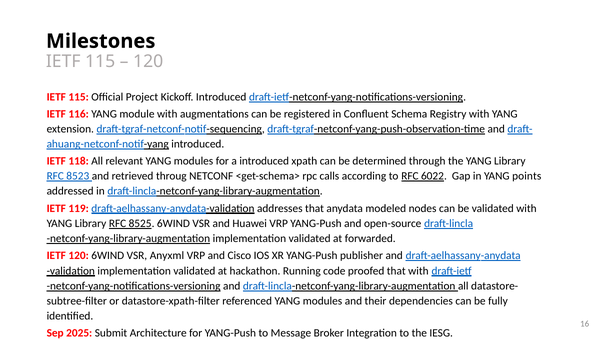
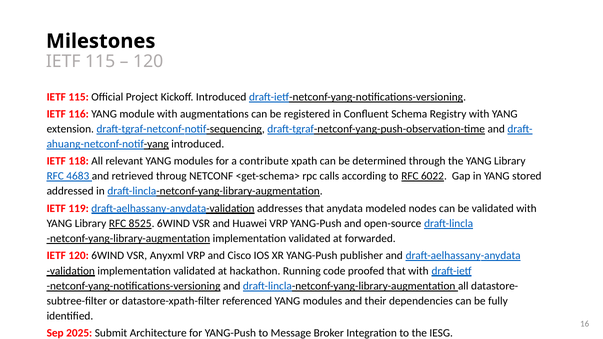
a introduced: introduced -> contribute
8523: 8523 -> 4683
points: points -> stored
